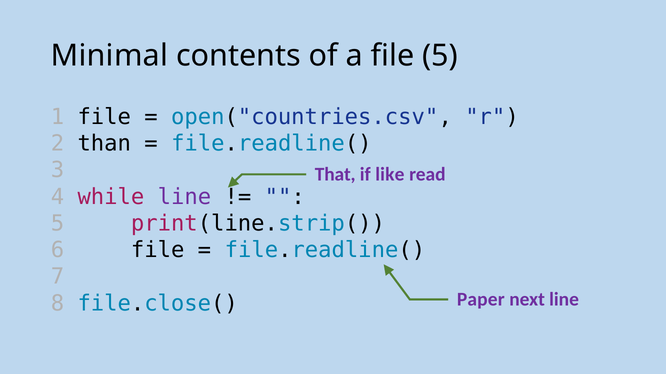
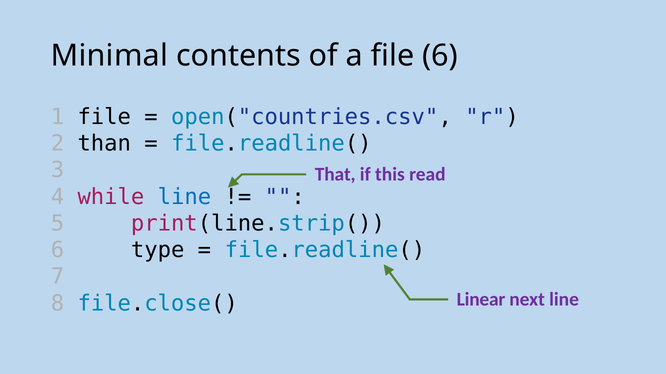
file 5: 5 -> 6
like: like -> this
line at (184, 197) colour: purple -> blue
6 file: file -> type
Paper: Paper -> Linear
